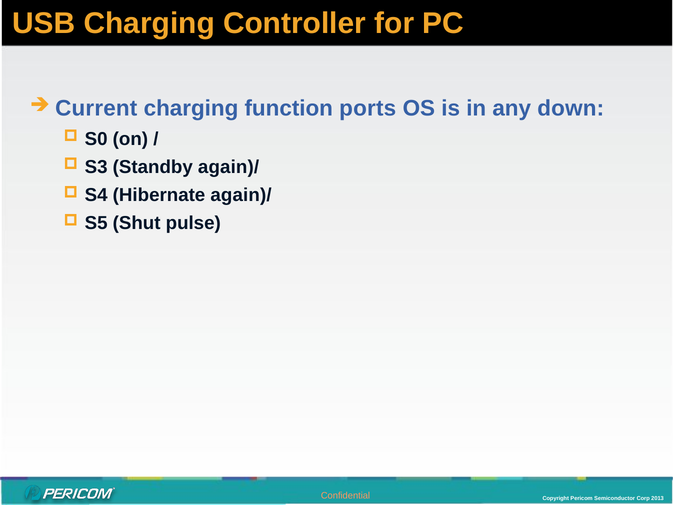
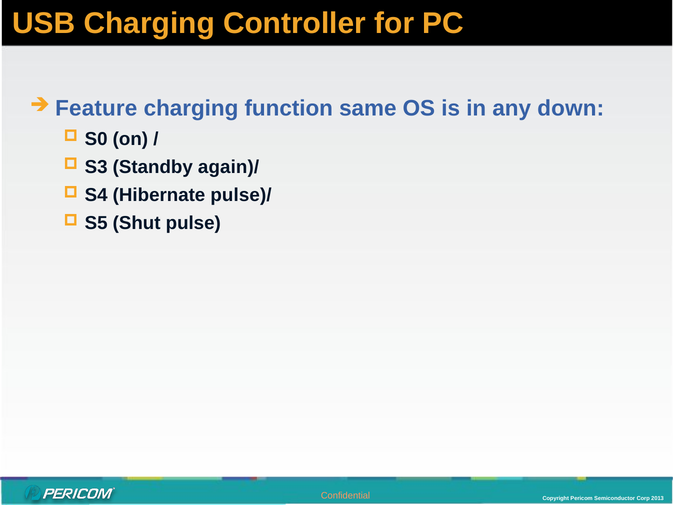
Current: Current -> Feature
ports: ports -> same
Hibernate again)/: again)/ -> pulse)/
